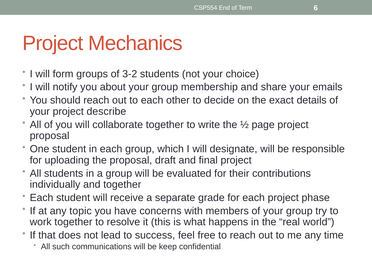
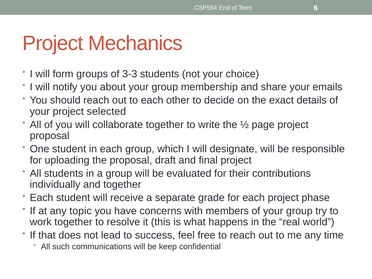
3-2: 3-2 -> 3-3
describe: describe -> selected
